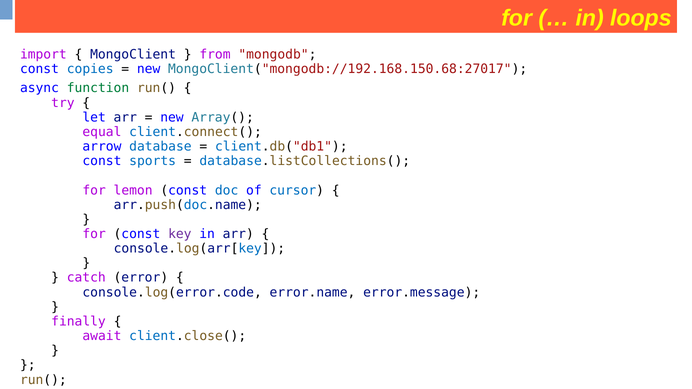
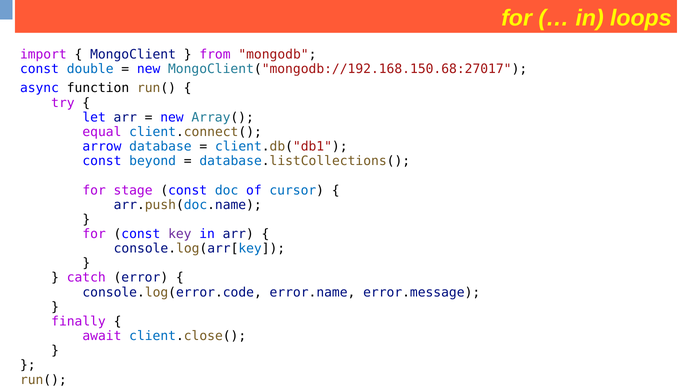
copies: copies -> double
function colour: green -> black
sports: sports -> beyond
lemon: lemon -> stage
